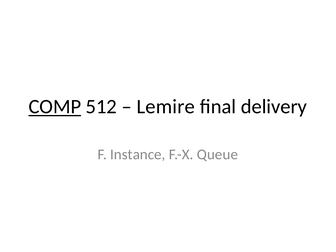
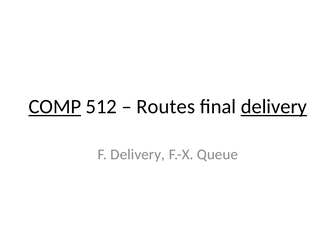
Lemire: Lemire -> Routes
delivery at (274, 107) underline: none -> present
F Instance: Instance -> Delivery
